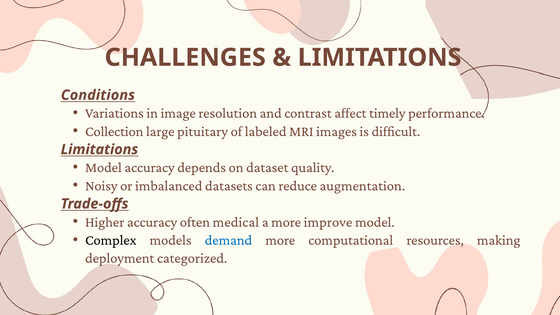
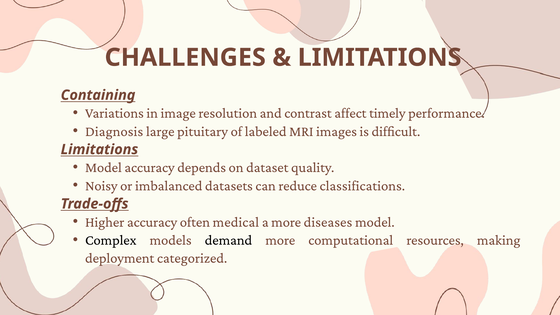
Conditions: Conditions -> Containing
Collection: Collection -> Diagnosis
augmentation: augmentation -> classifications
improve: improve -> diseases
demand colour: blue -> black
